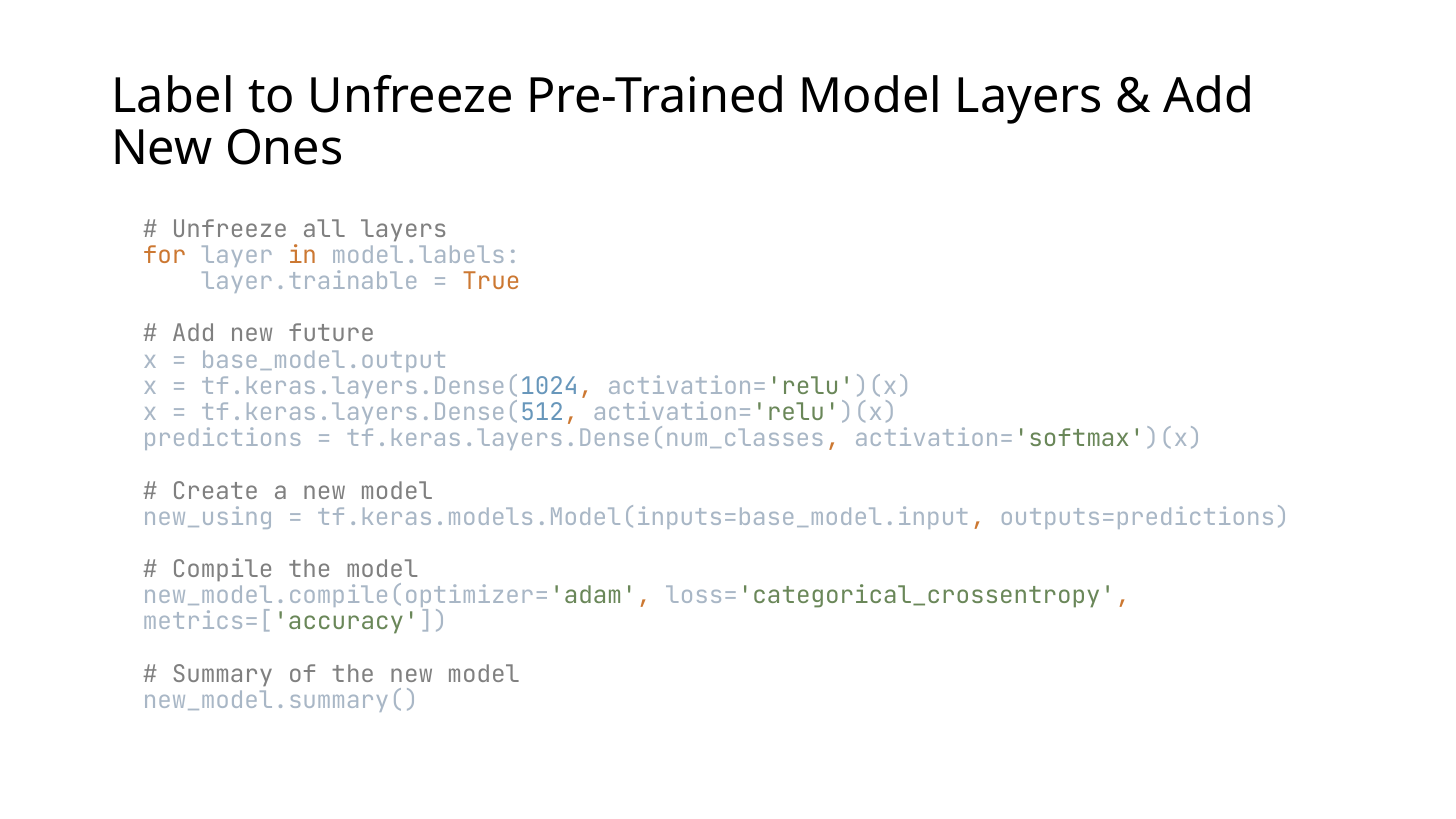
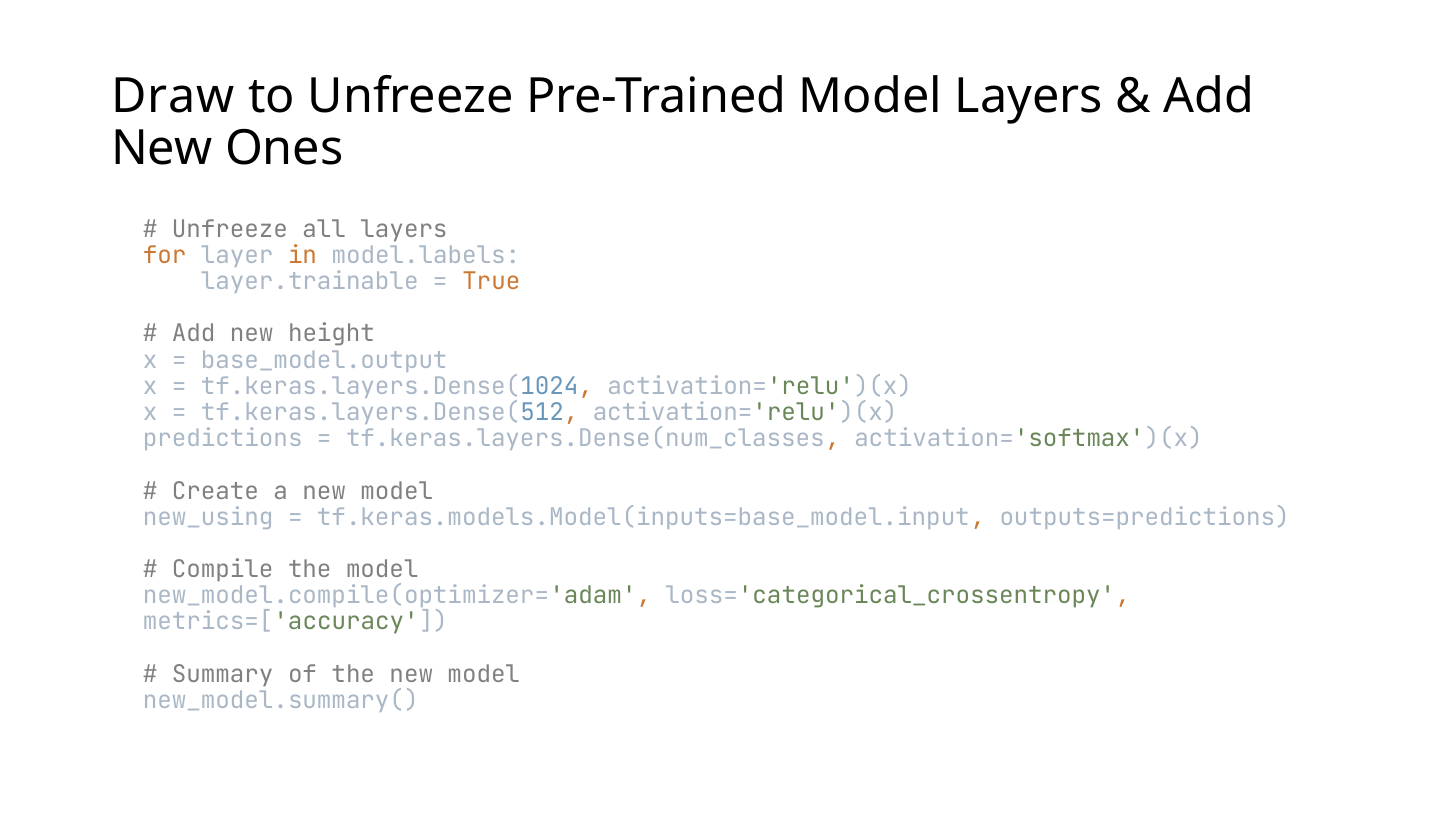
Label: Label -> Draw
future: future -> height
